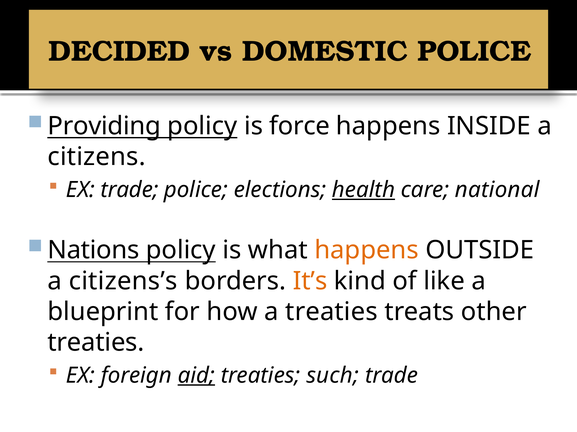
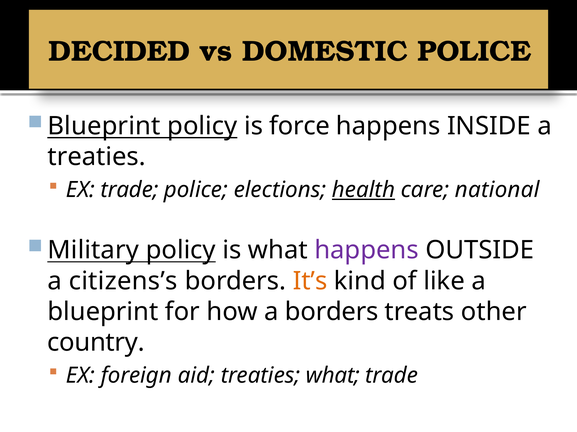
Providing at (104, 126): Providing -> Blueprint
citizens at (97, 157): citizens -> treaties
Nations: Nations -> Military
happens at (367, 251) colour: orange -> purple
a treaties: treaties -> borders
treaties at (96, 343): treaties -> country
aid underline: present -> none
treaties such: such -> what
